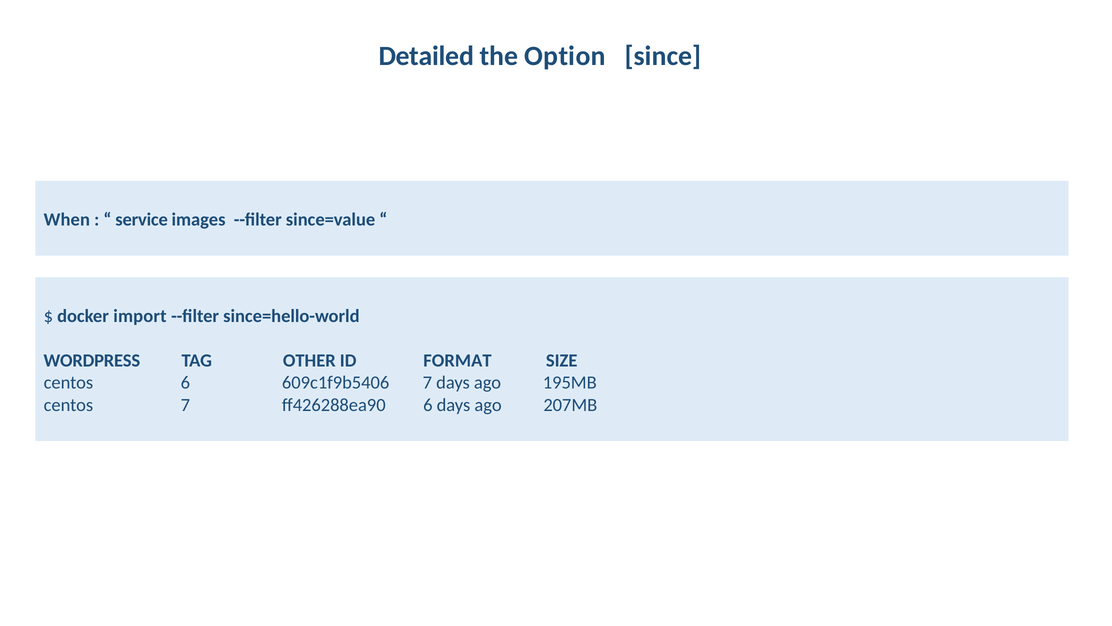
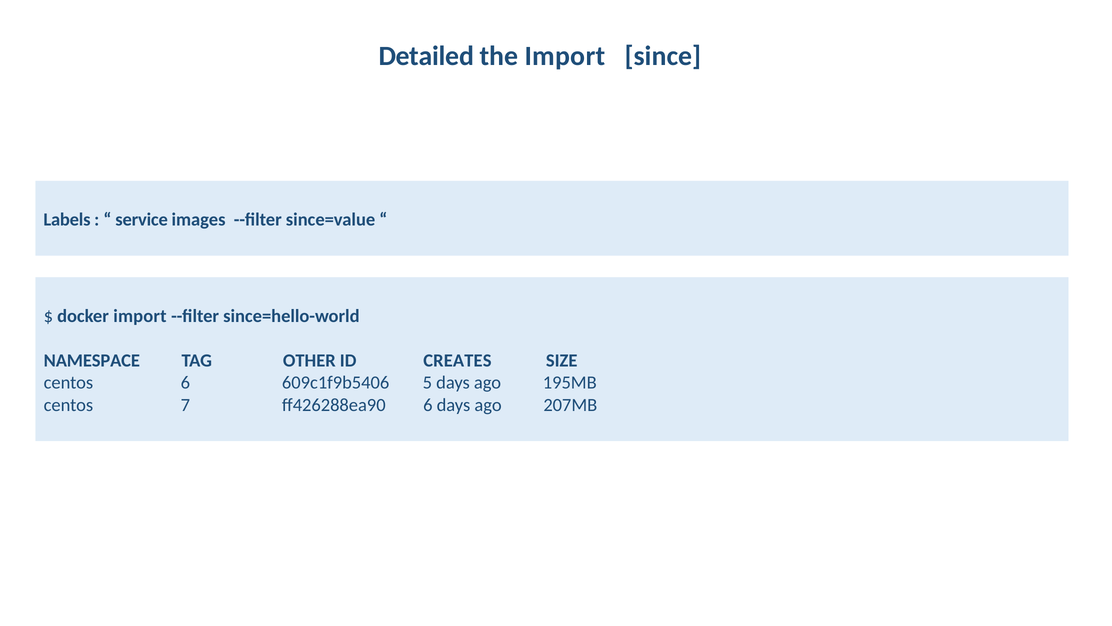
the Option: Option -> Import
When: When -> Labels
WORDPRESS: WORDPRESS -> NAMESPACE
FORMAT: FORMAT -> CREATES
609c1f9b5406 7: 7 -> 5
